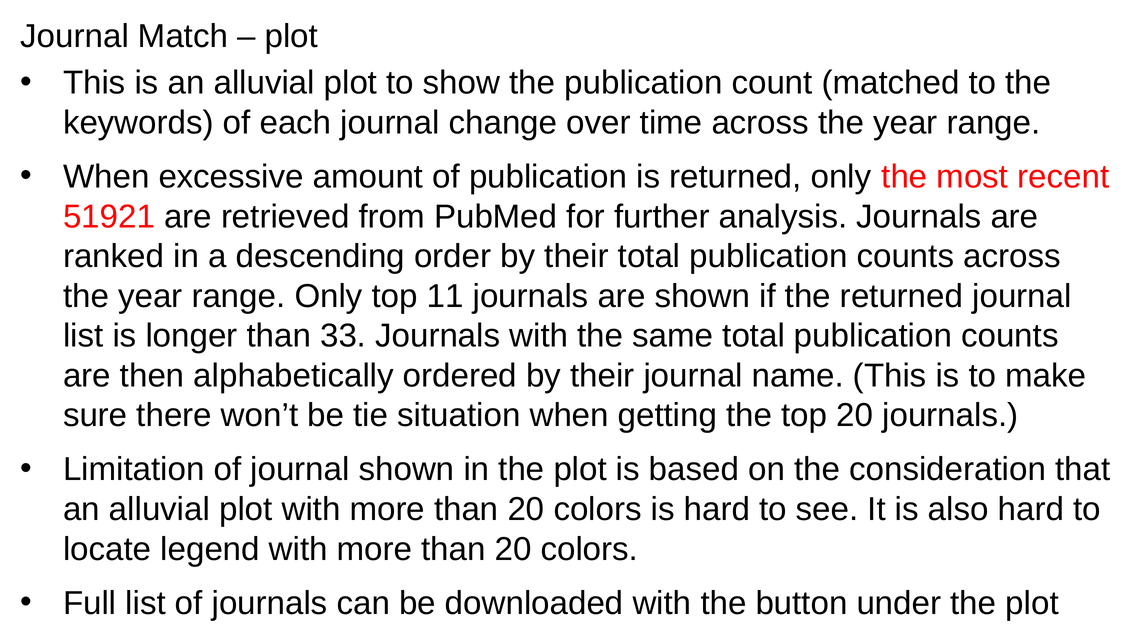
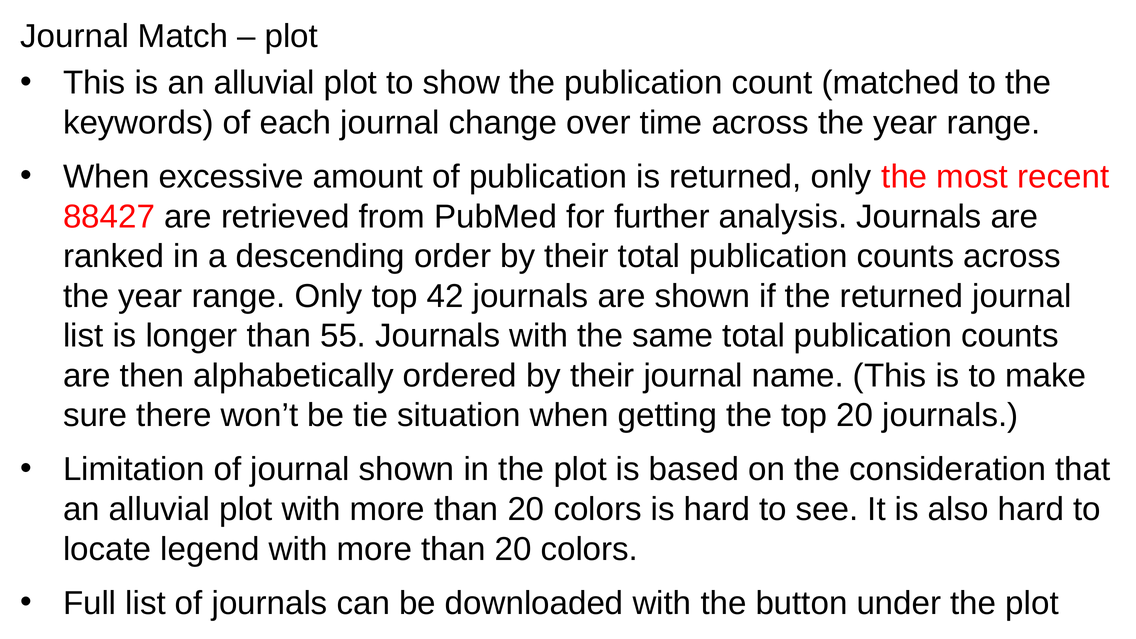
51921: 51921 -> 88427
11: 11 -> 42
33: 33 -> 55
